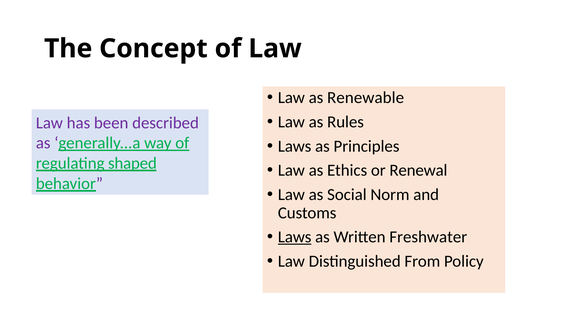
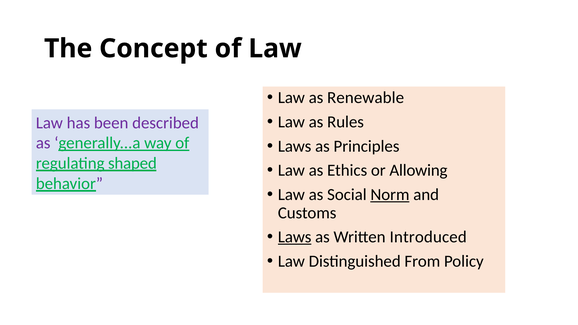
Renewal: Renewal -> Allowing
Norm underline: none -> present
Freshwater: Freshwater -> Introduced
